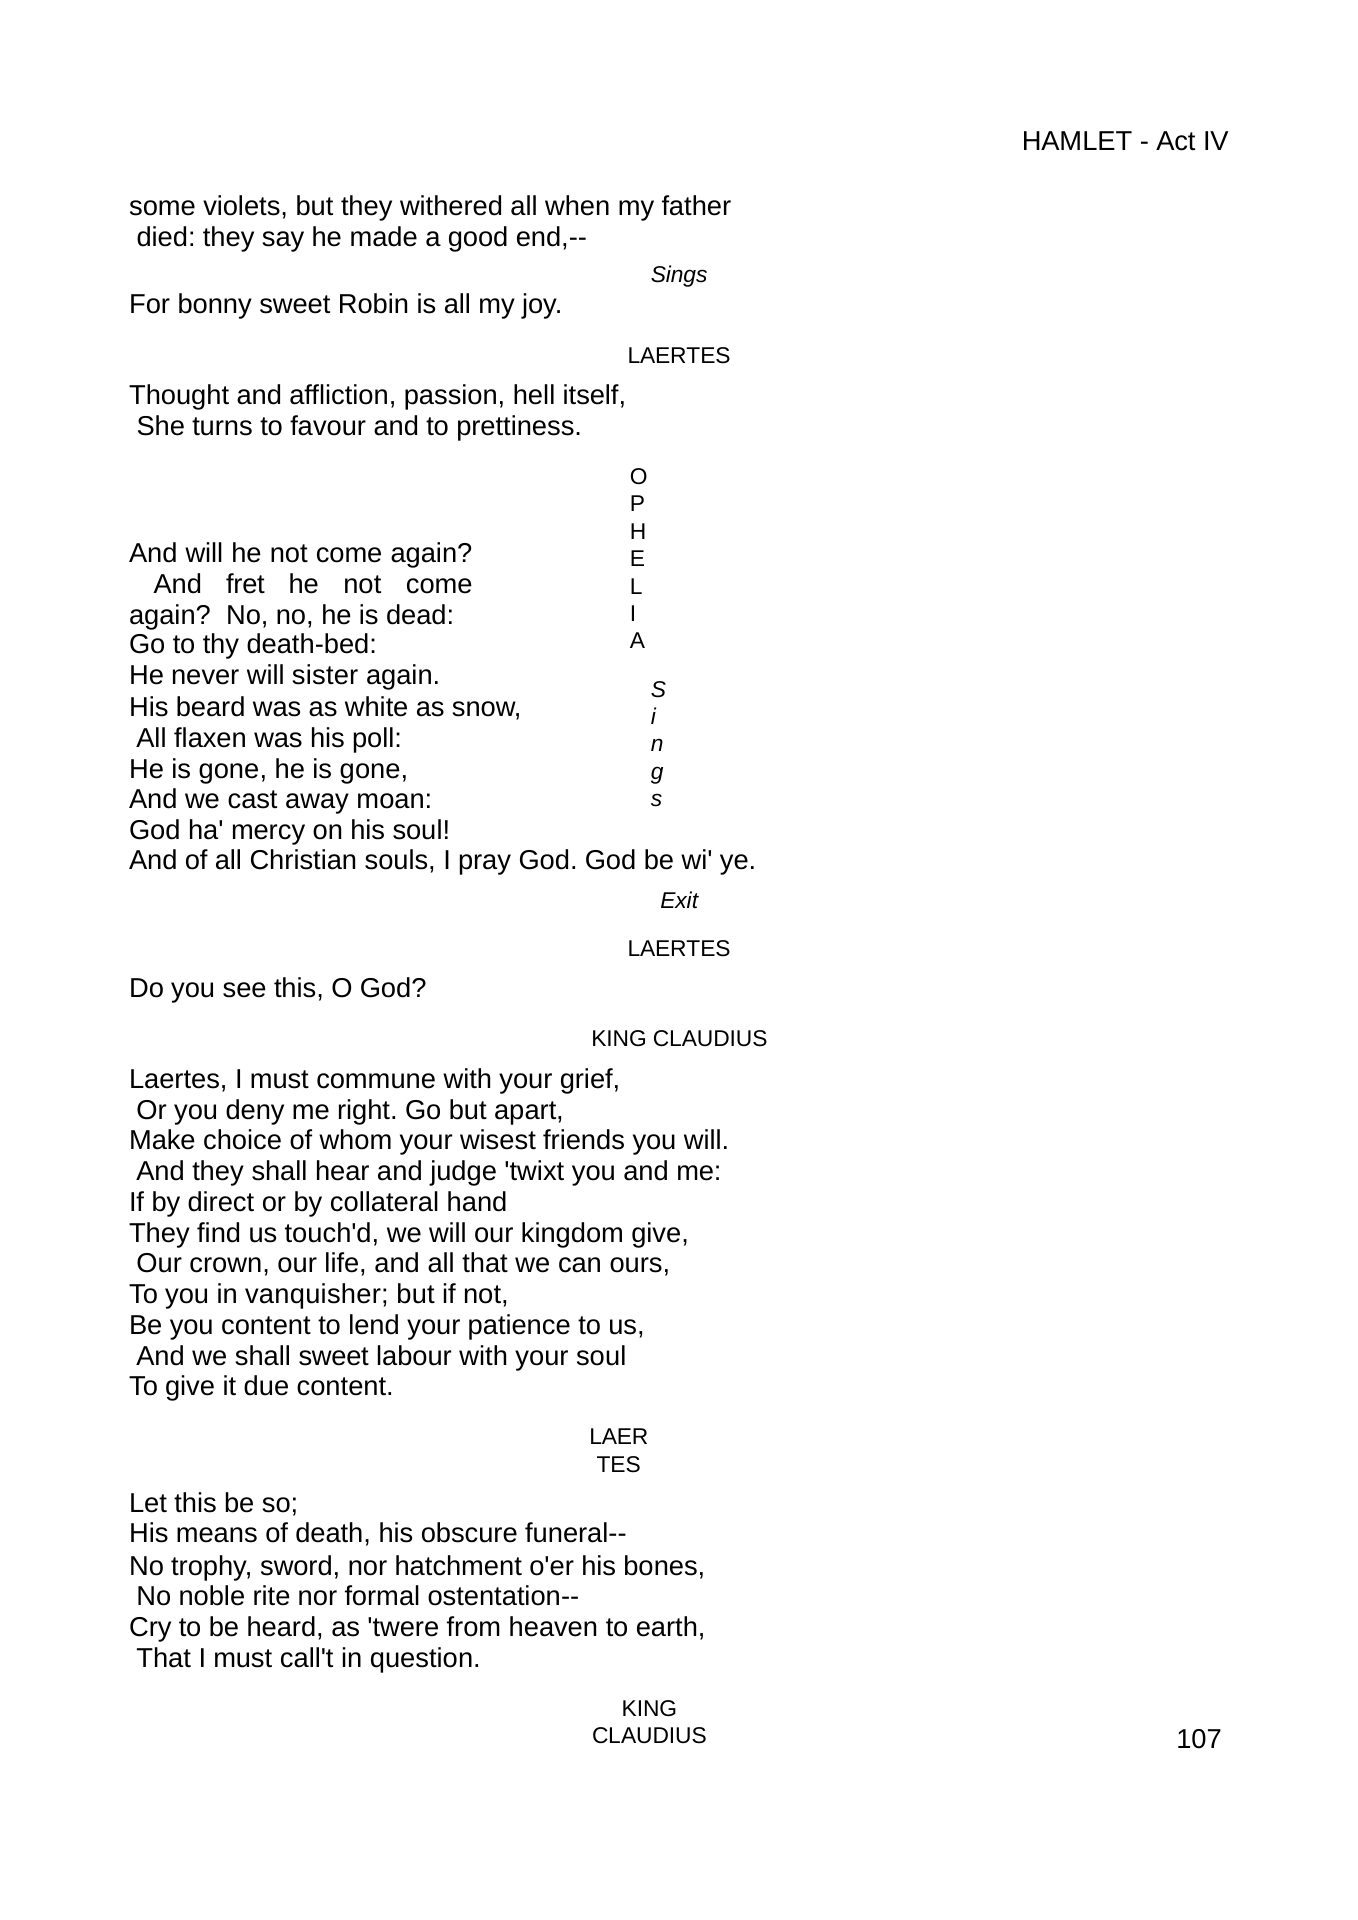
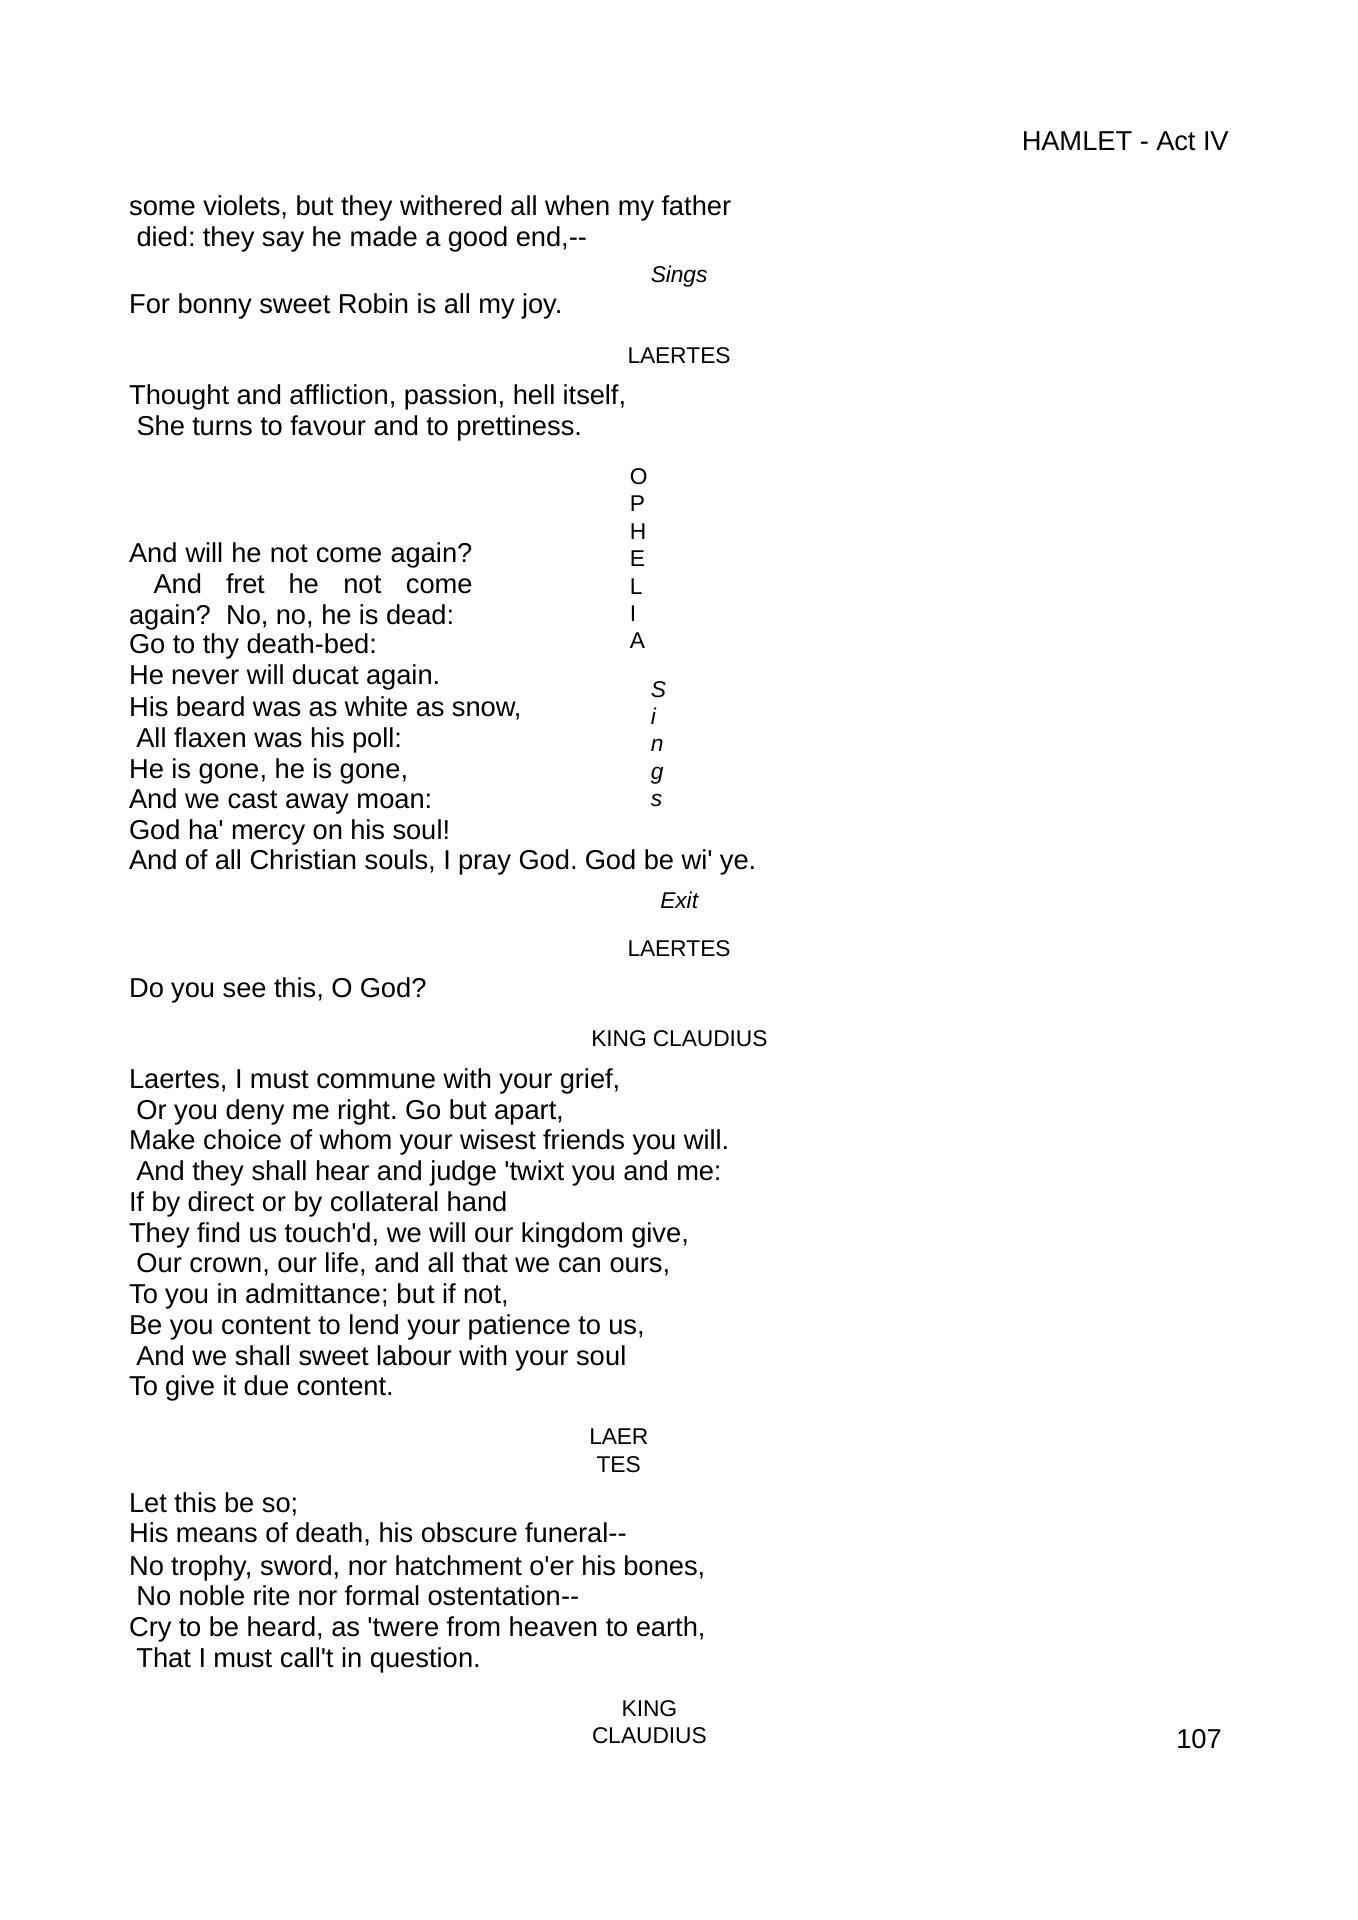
sister: sister -> ducat
vanquisher: vanquisher -> admittance
